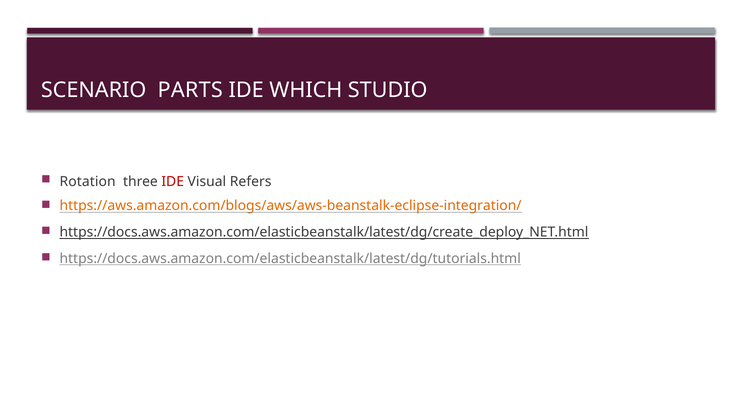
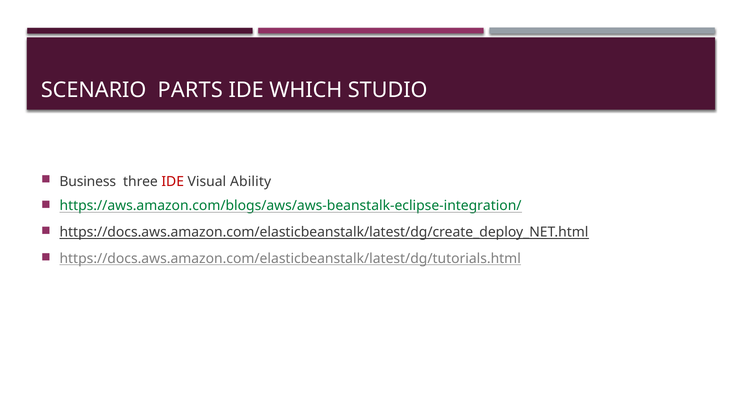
Rotation: Rotation -> Business
Refers: Refers -> Ability
https://aws.amazon.com/blogs/aws/aws-beanstalk-eclipse-integration/ colour: orange -> green
